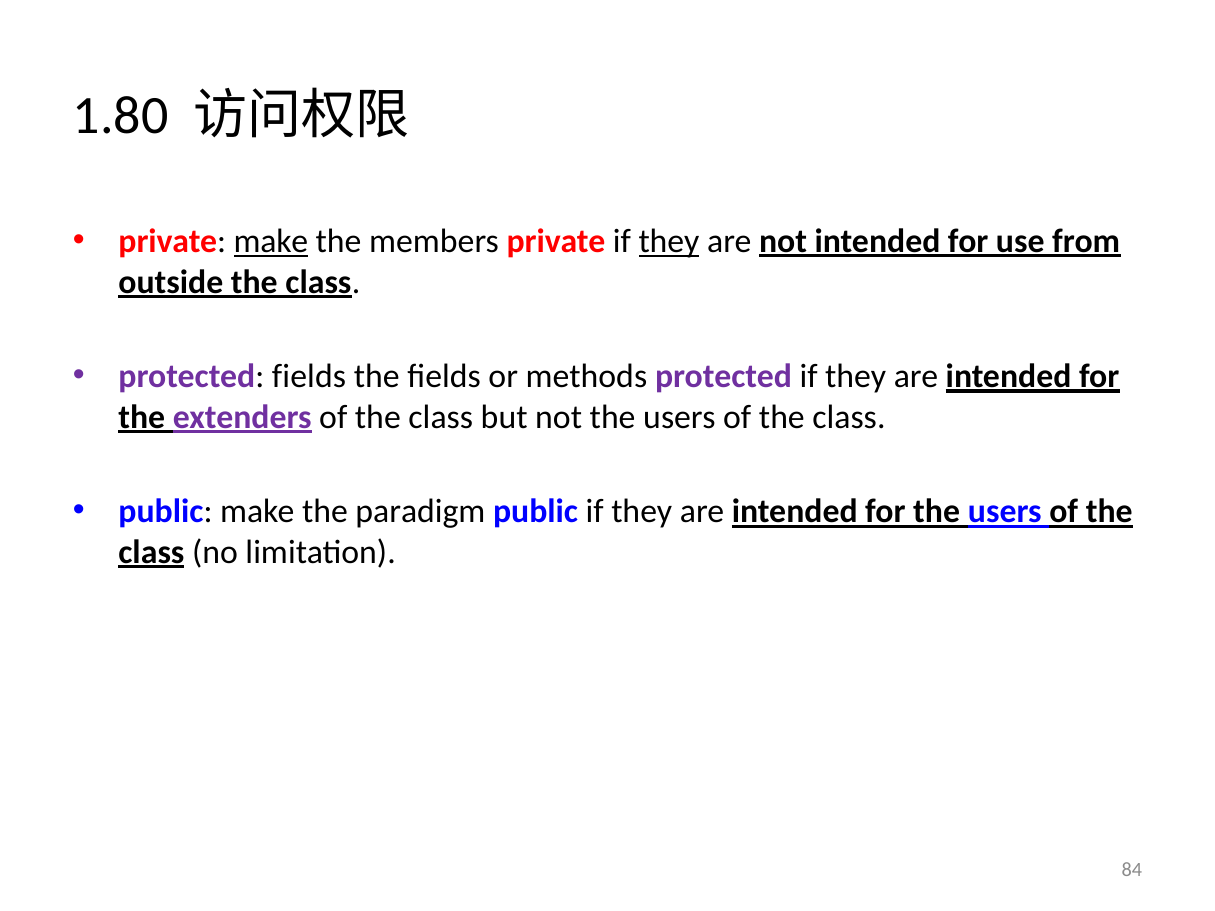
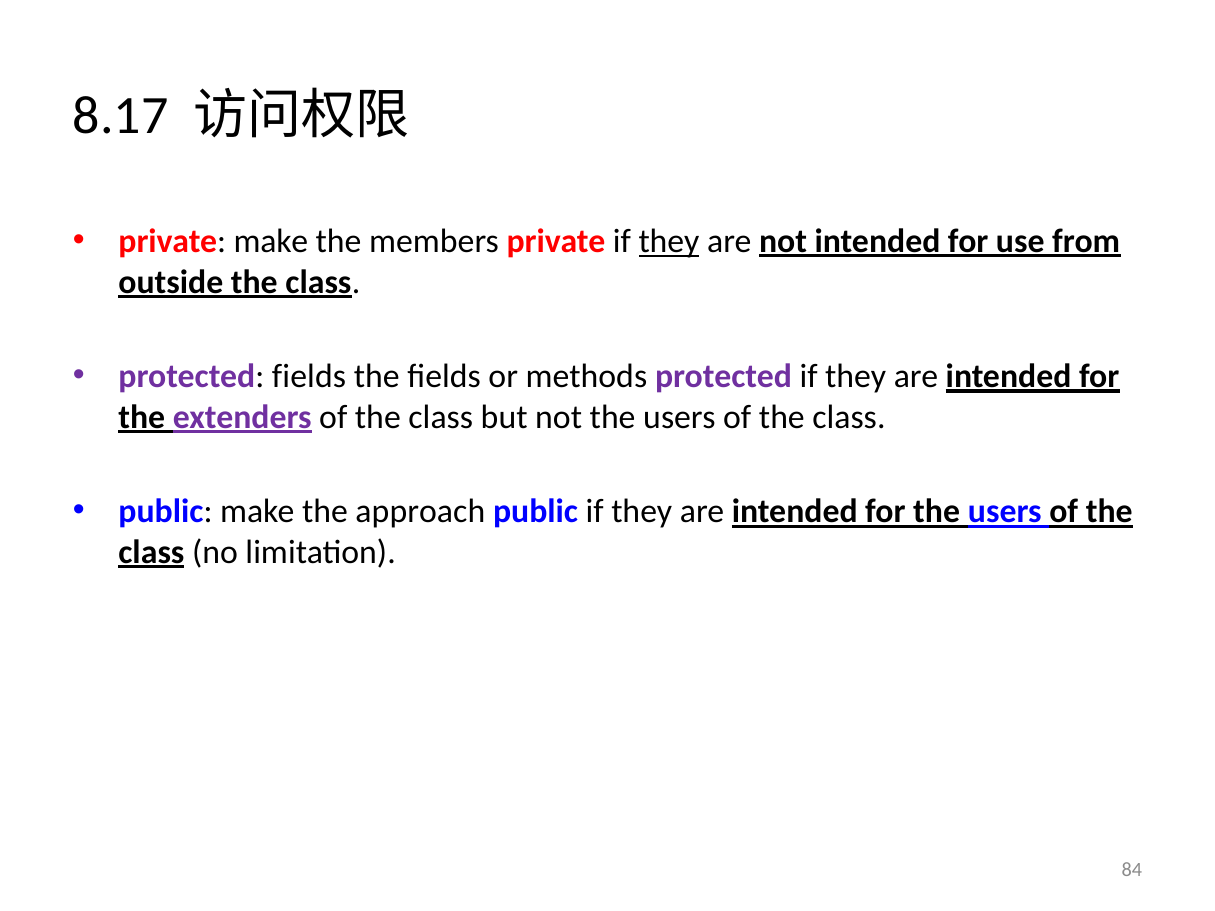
1.80: 1.80 -> 8.17
make at (271, 241) underline: present -> none
paradigm: paradigm -> approach
